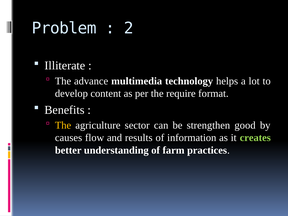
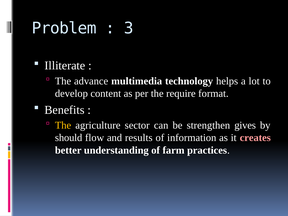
2: 2 -> 3
good: good -> gives
causes: causes -> should
creates colour: light green -> pink
